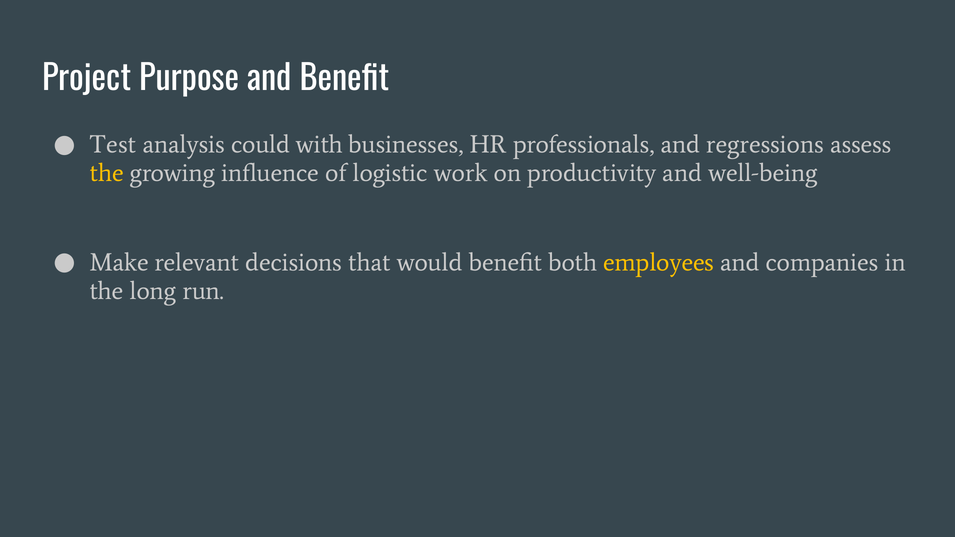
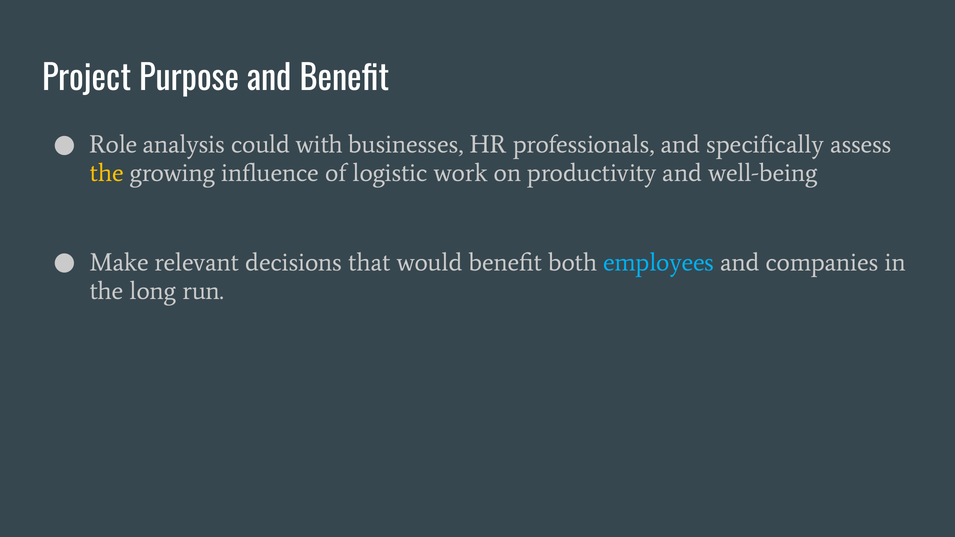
Test: Test -> Role
regressions: regressions -> specifically
employees colour: yellow -> light blue
